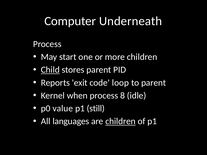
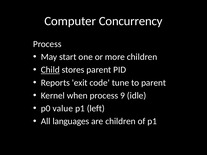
Underneath: Underneath -> Concurrency
loop: loop -> tune
8: 8 -> 9
still: still -> left
children at (120, 121) underline: present -> none
